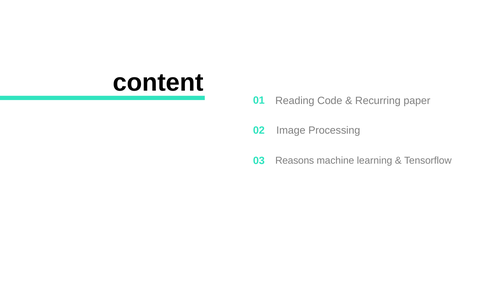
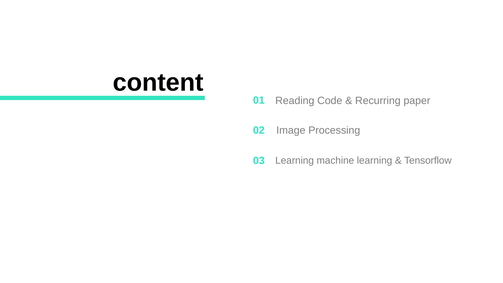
Reasons at (295, 161): Reasons -> Learning
